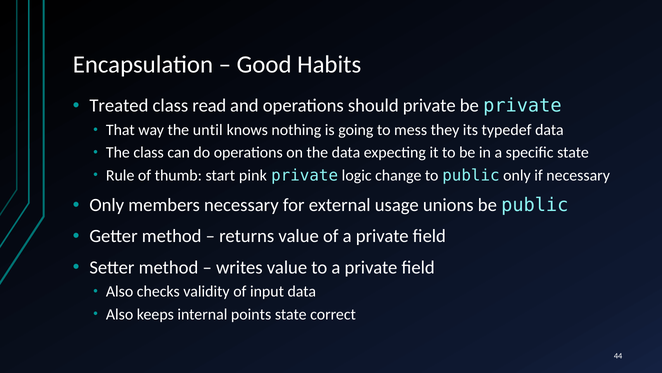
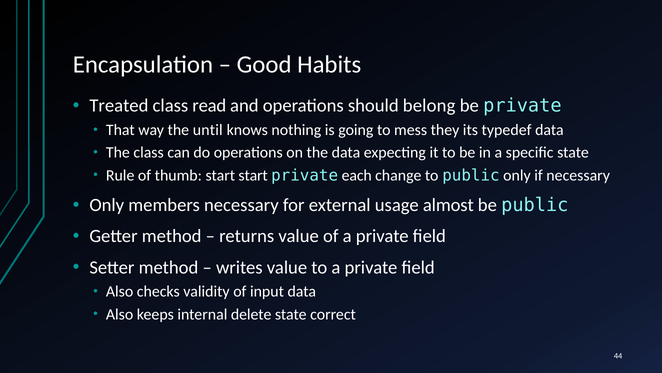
should private: private -> belong
start pink: pink -> start
logic: logic -> each
unions: unions -> almost
points: points -> delete
